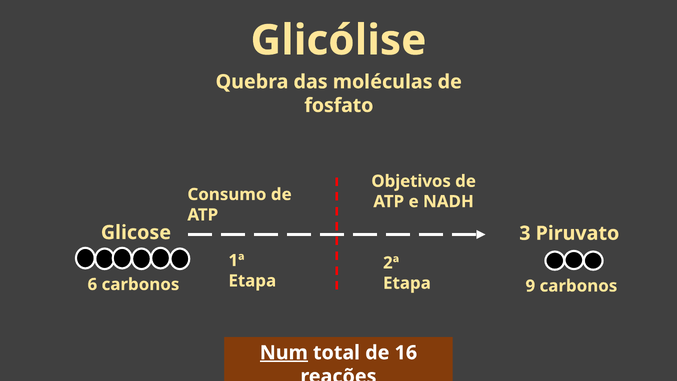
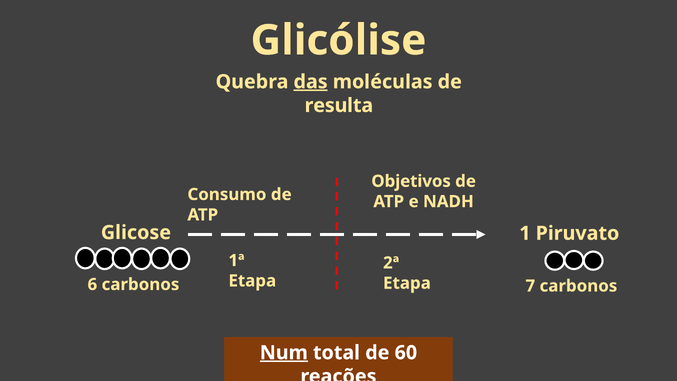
das underline: none -> present
fosfato: fosfato -> resulta
3: 3 -> 1
9: 9 -> 7
16: 16 -> 60
